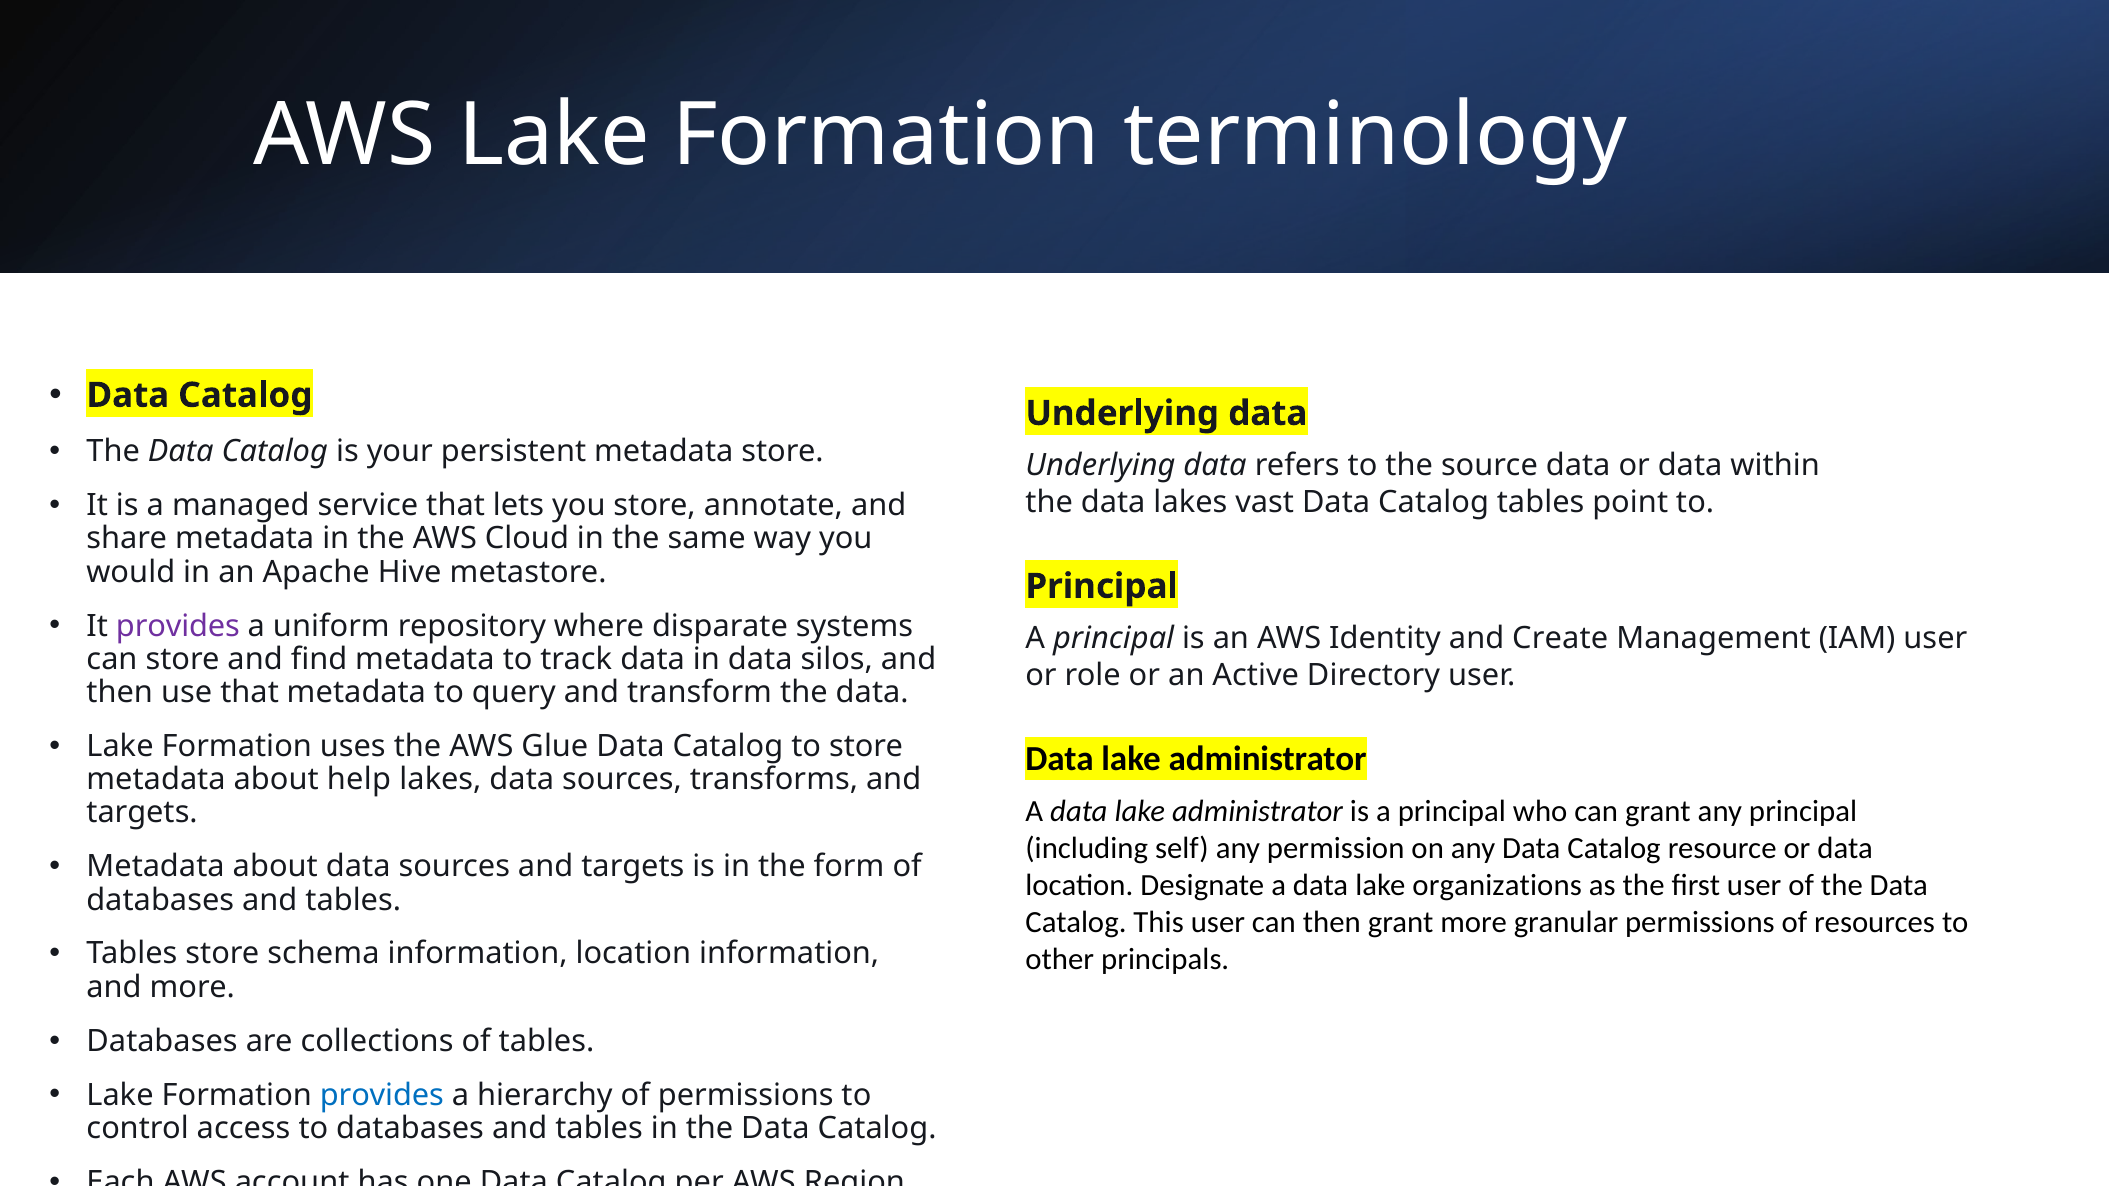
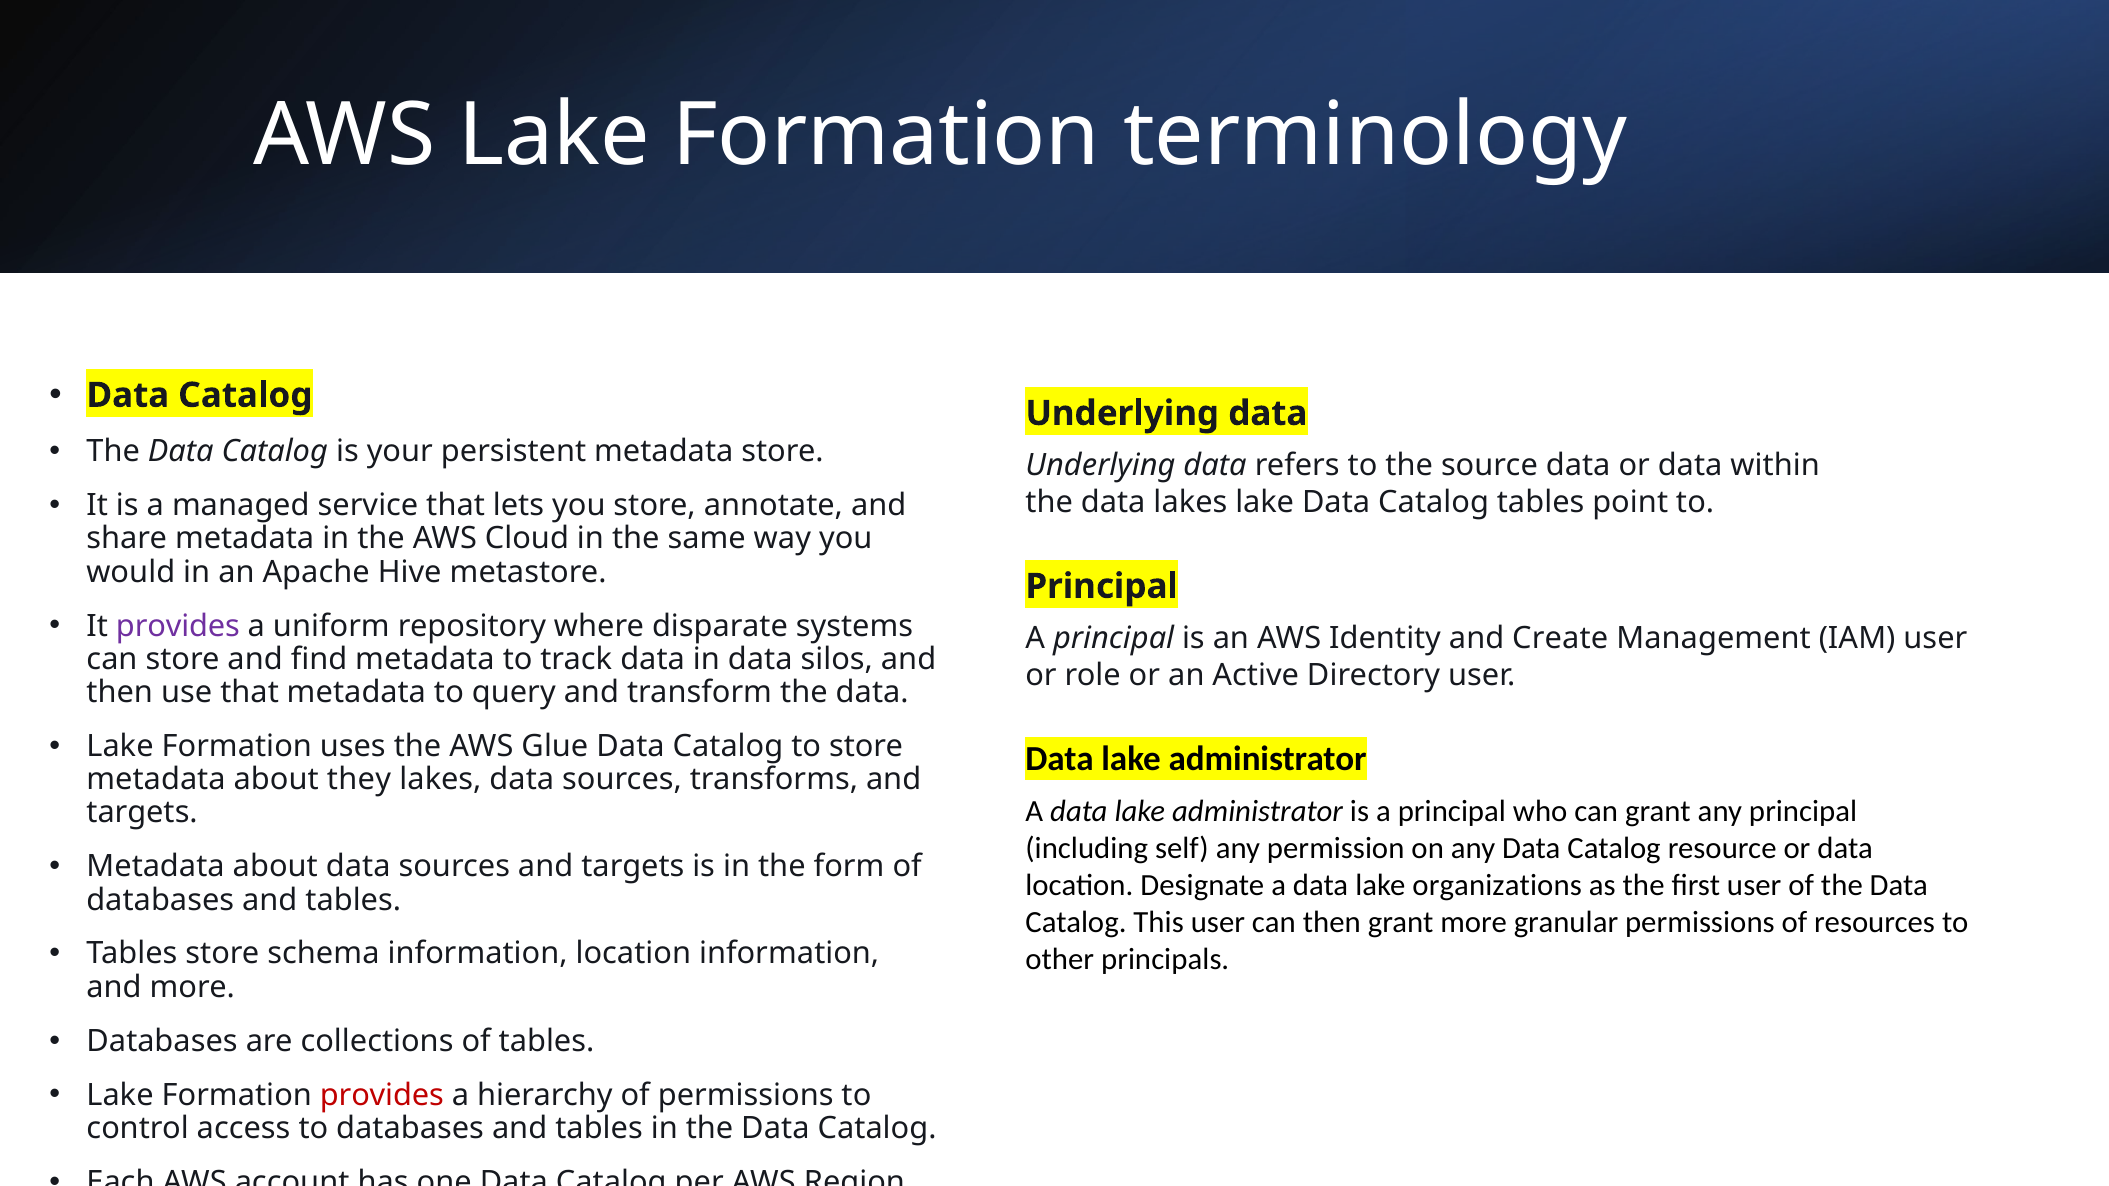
lakes vast: vast -> lake
help: help -> they
provides at (382, 1095) colour: blue -> red
